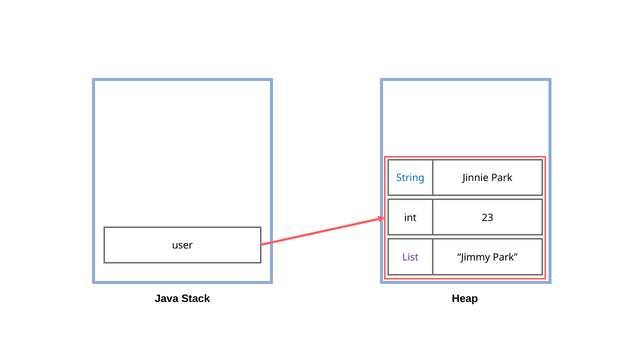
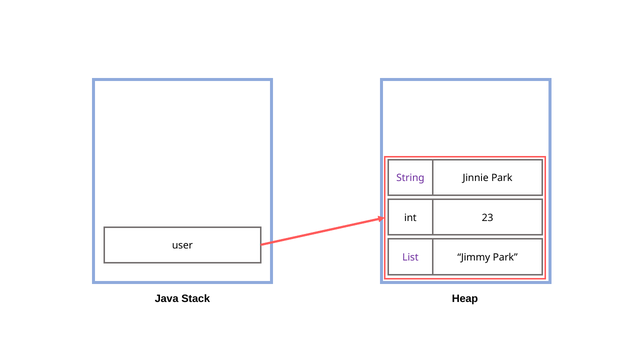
String colour: blue -> purple
